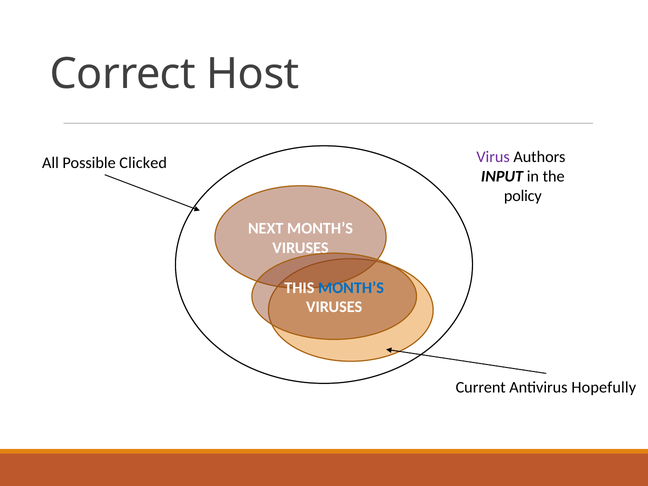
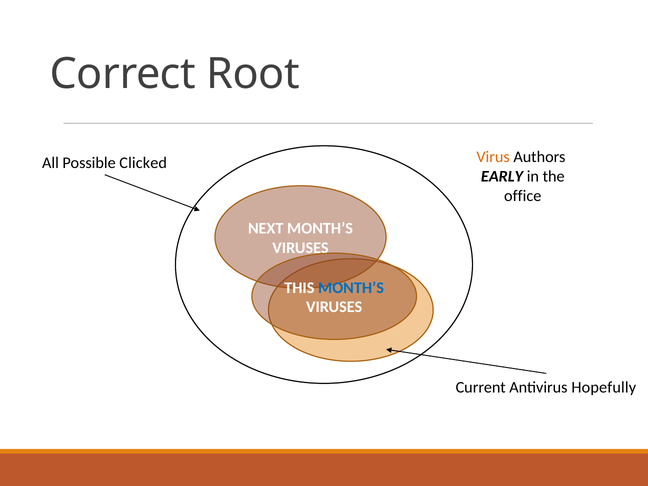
Host: Host -> Root
Virus colour: purple -> orange
INPUT: INPUT -> EARLY
policy: policy -> office
